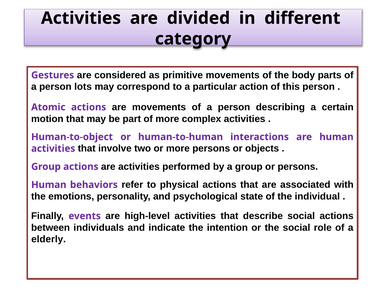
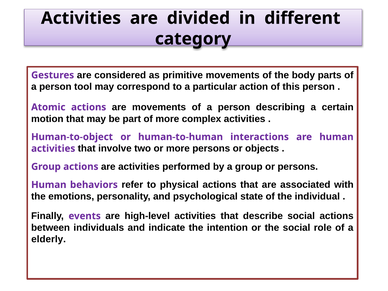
lots: lots -> tool
